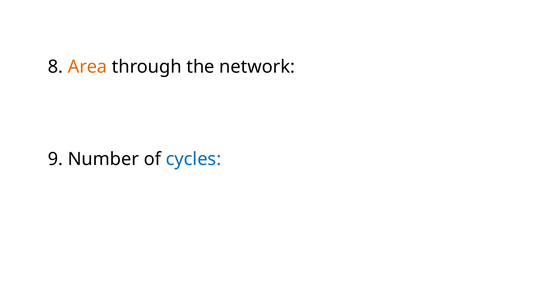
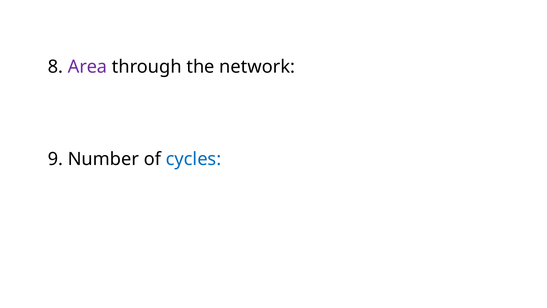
Area colour: orange -> purple
